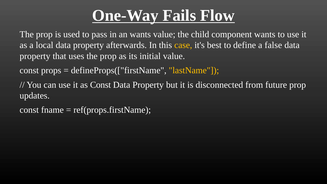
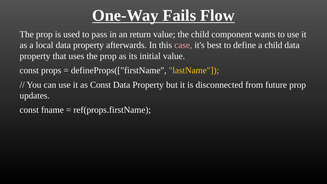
an wants: wants -> return
case colour: yellow -> pink
a false: false -> child
